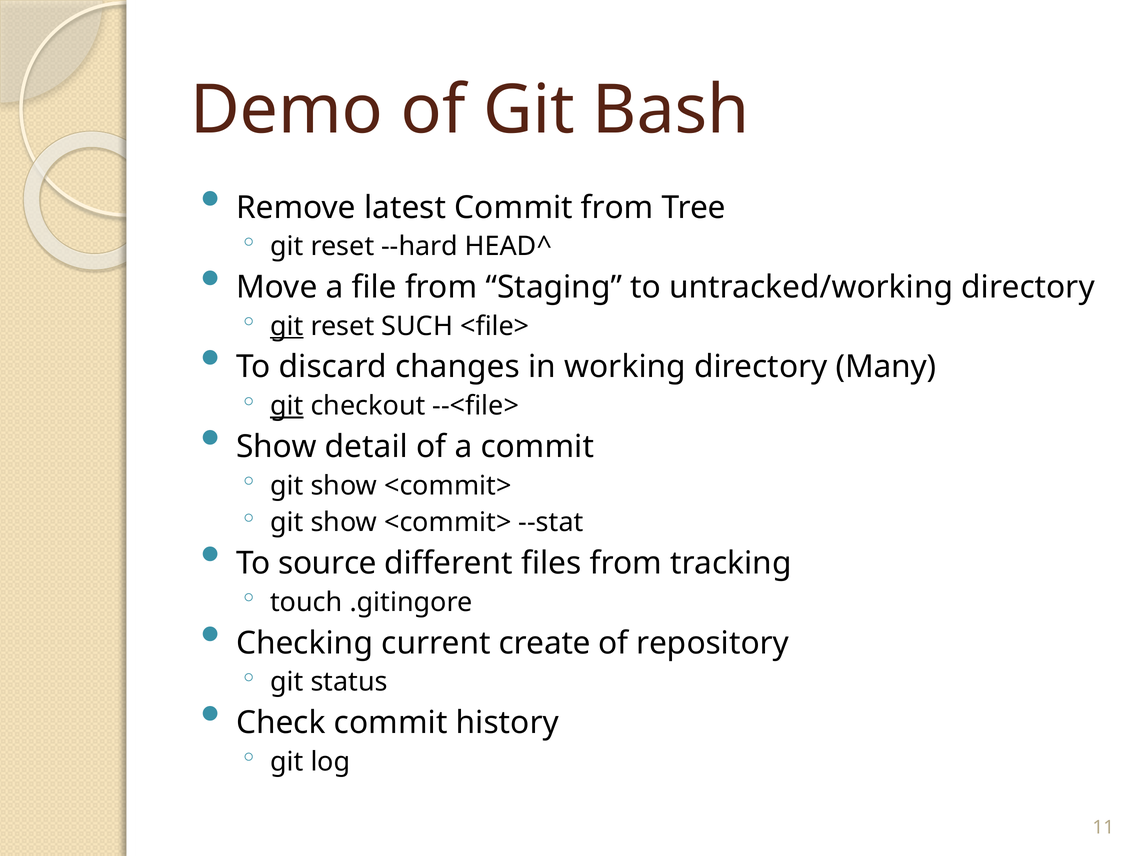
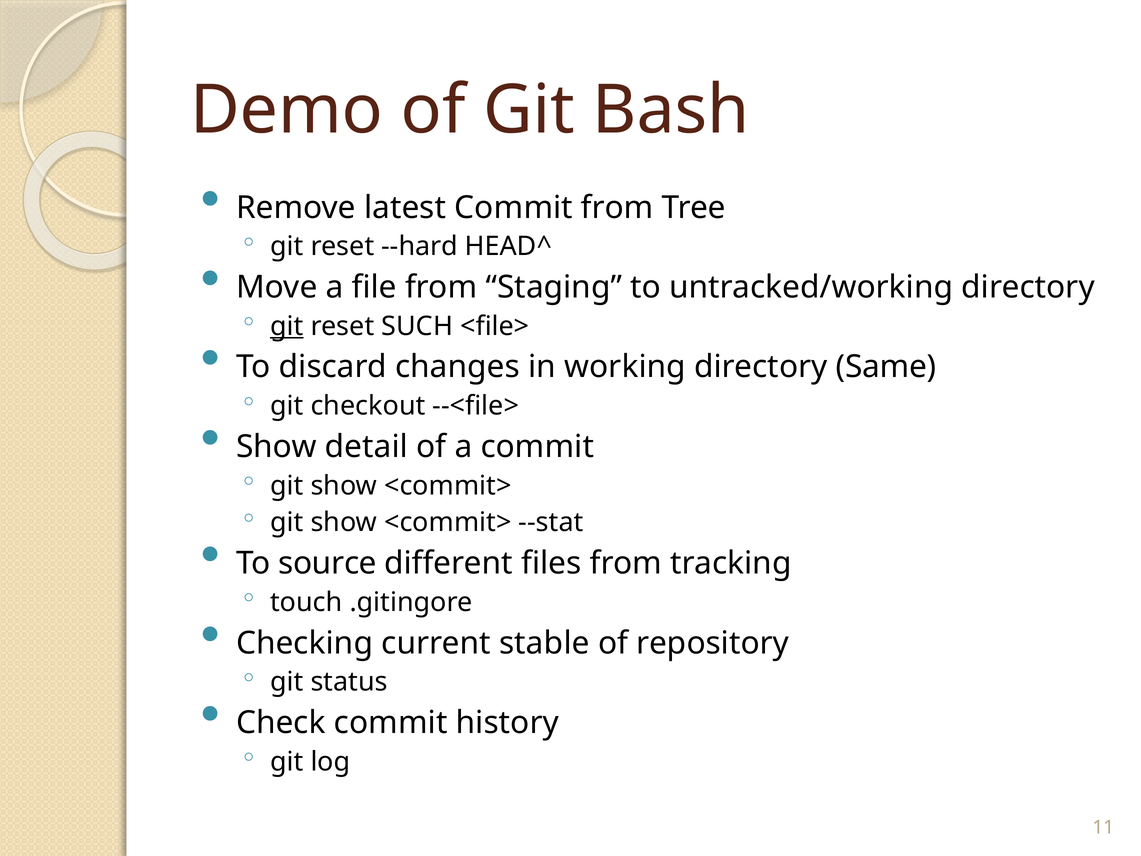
Many: Many -> Same
git at (287, 406) underline: present -> none
create: create -> stable
